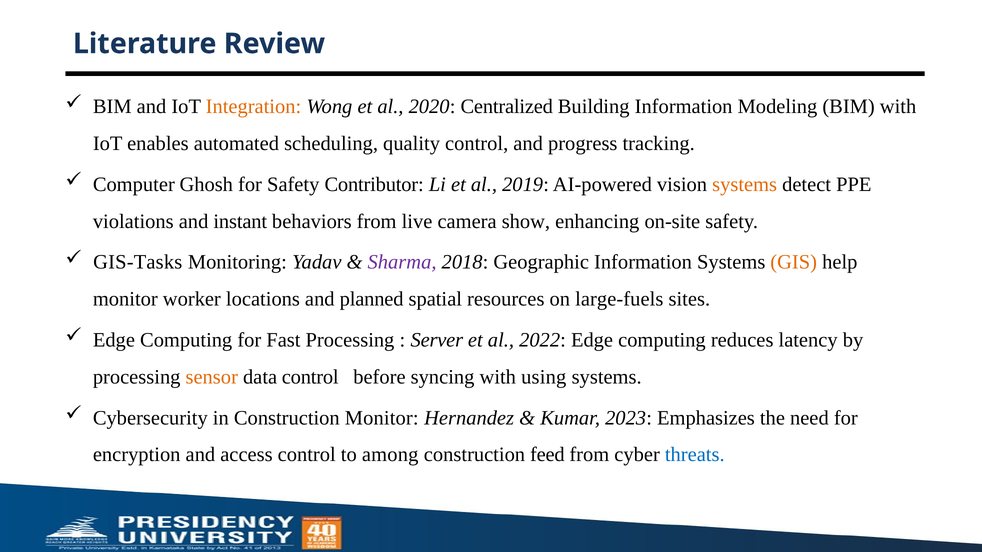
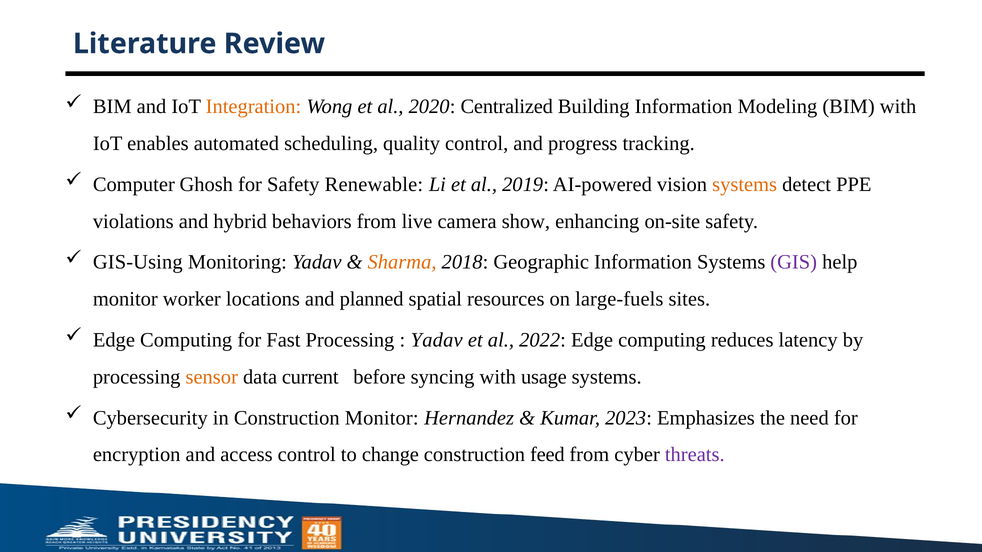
Contributor: Contributor -> Renewable
instant: instant -> hybrid
GIS-Tasks: GIS-Tasks -> GIS-Using
Sharma colour: purple -> orange
GIS colour: orange -> purple
Server at (437, 340): Server -> Yadav
data control: control -> current
using: using -> usage
among: among -> change
threats colour: blue -> purple
